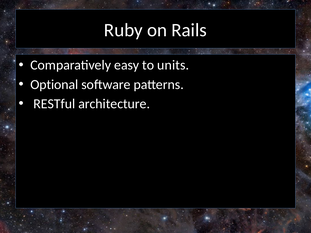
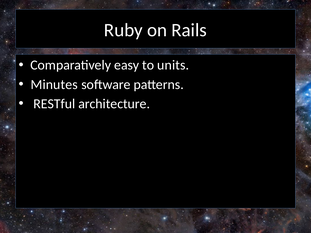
Optional: Optional -> Minutes
